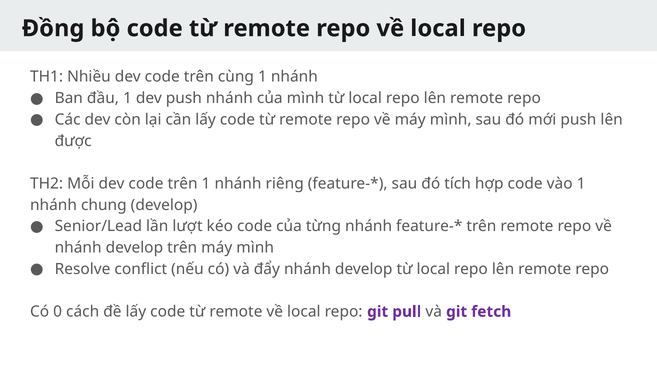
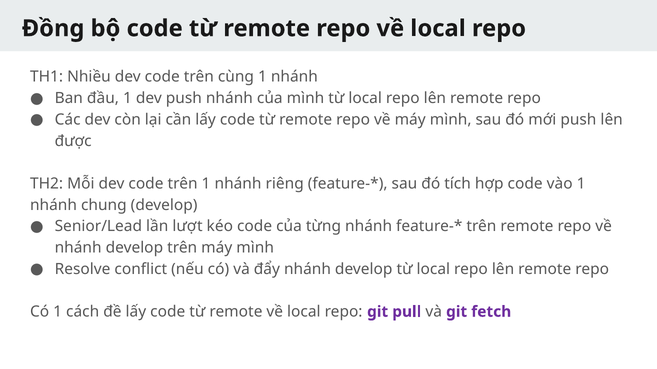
Có 0: 0 -> 1
